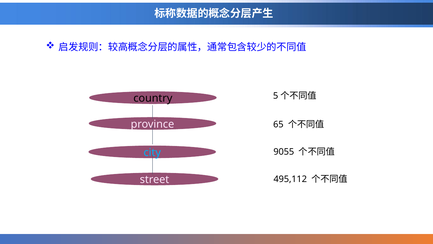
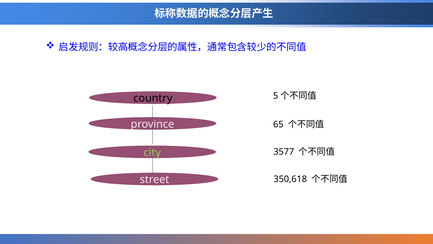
9055: 9055 -> 3577
city colour: light blue -> light green
495,112: 495,112 -> 350,618
